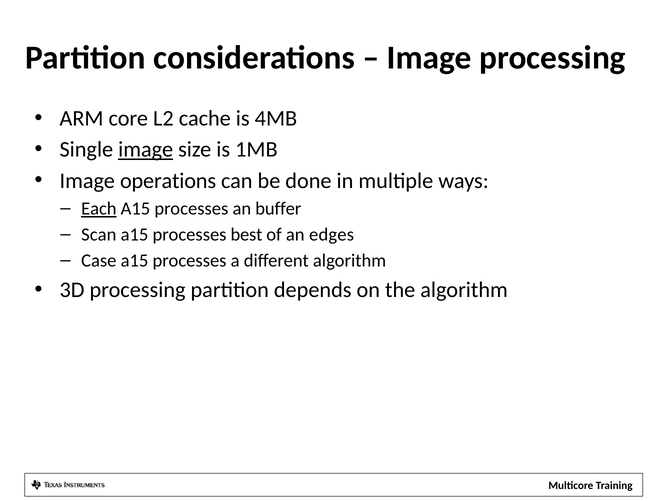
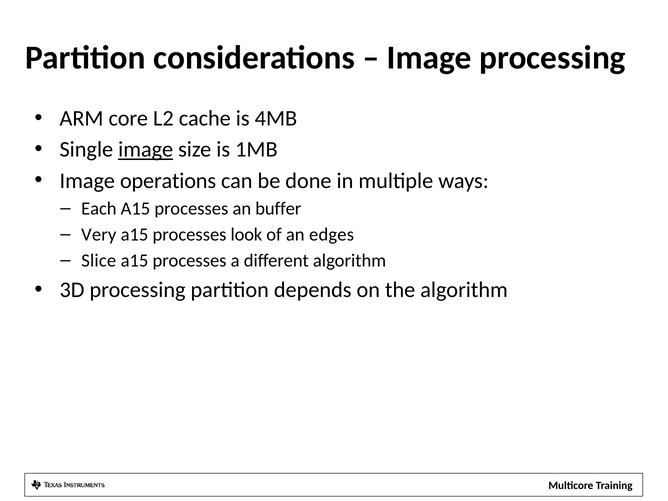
Each underline: present -> none
Scan: Scan -> Very
best: best -> look
Case: Case -> Slice
